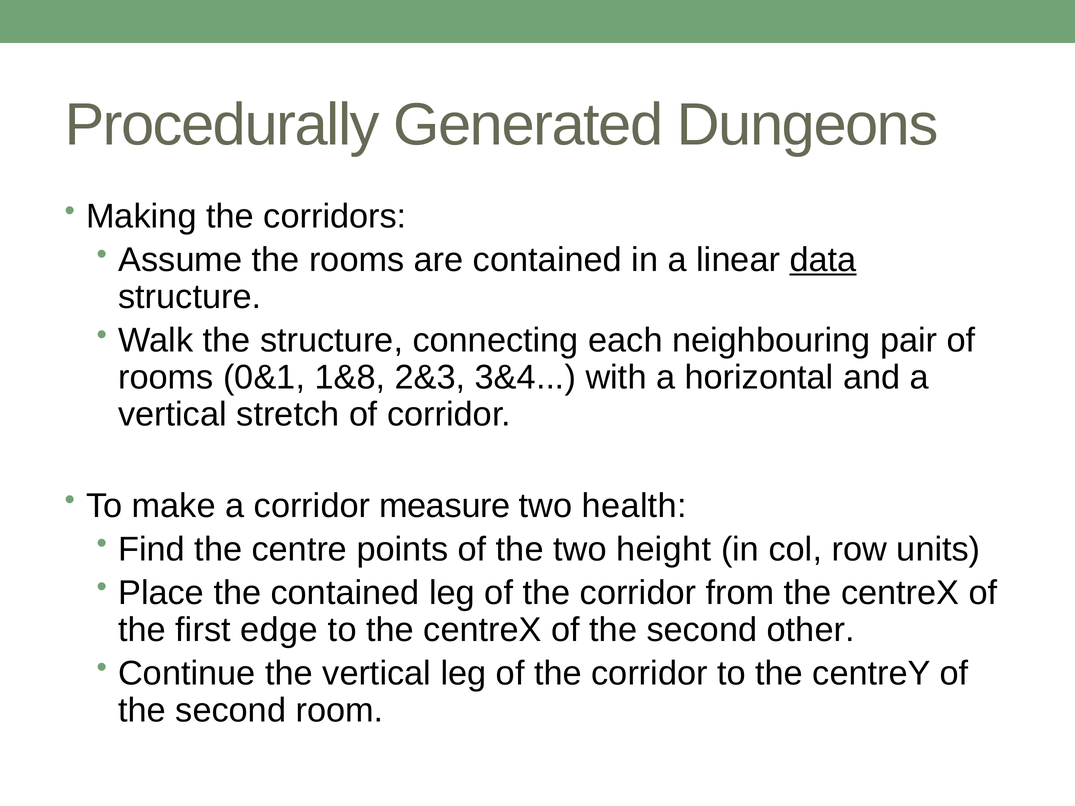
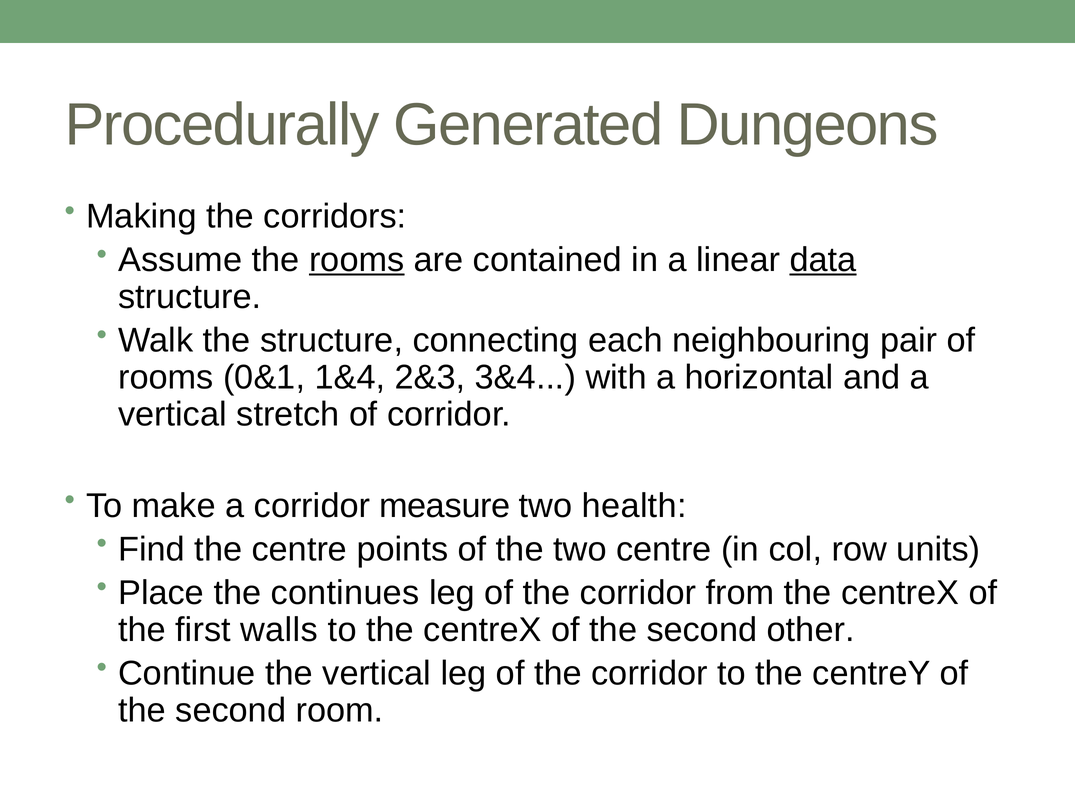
rooms at (357, 260) underline: none -> present
1&8: 1&8 -> 1&4
two height: height -> centre
the contained: contained -> continues
edge: edge -> walls
